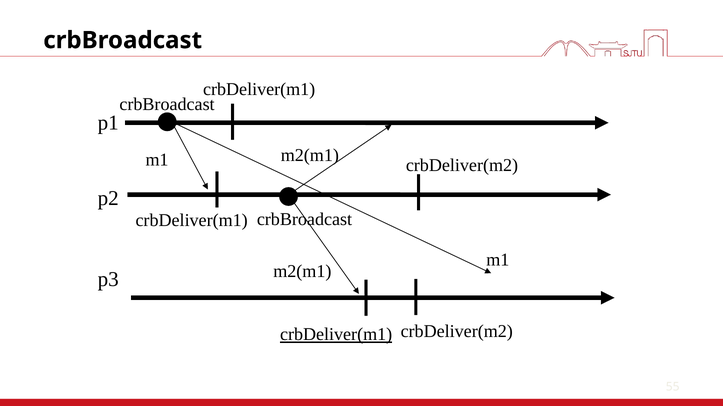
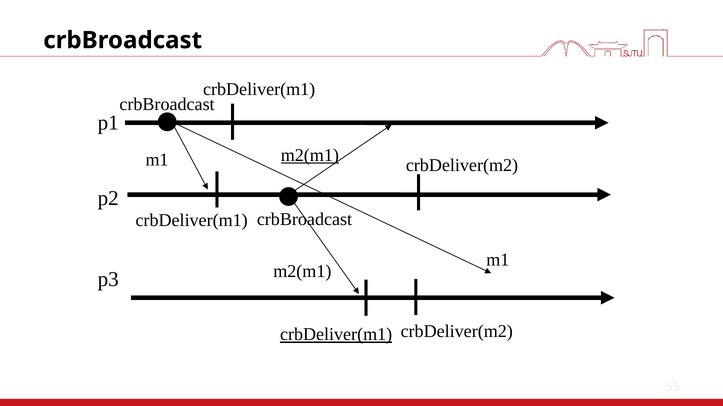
m2(m1 at (310, 155) underline: none -> present
